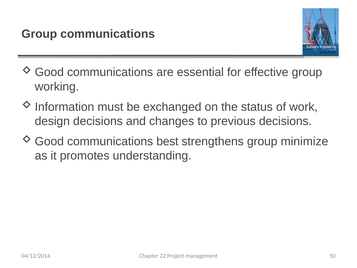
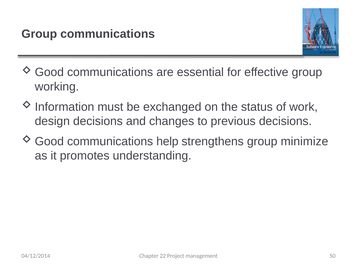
best: best -> help
